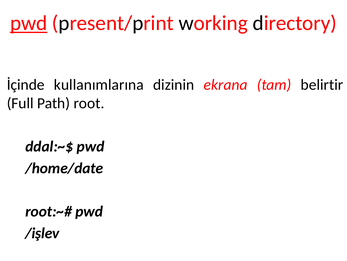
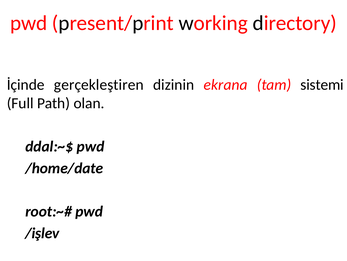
pwd at (29, 23) underline: present -> none
kullanımlarına: kullanımlarına -> gerçekleştiren
belirtir: belirtir -> sistemi
root: root -> olan
